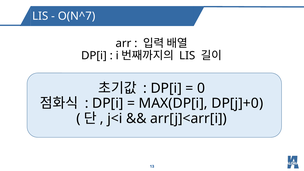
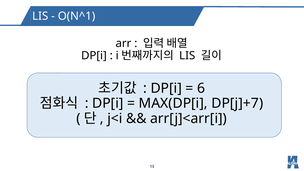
O(N^7: O(N^7 -> O(N^1
0: 0 -> 6
DP[j]+0: DP[j]+0 -> DP[j]+7
